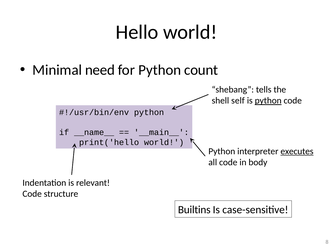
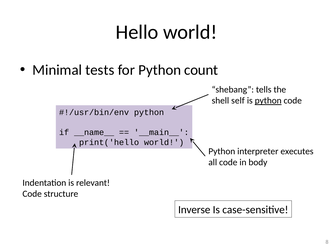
need: need -> tests
executes underline: present -> none
Builtins: Builtins -> Inverse
